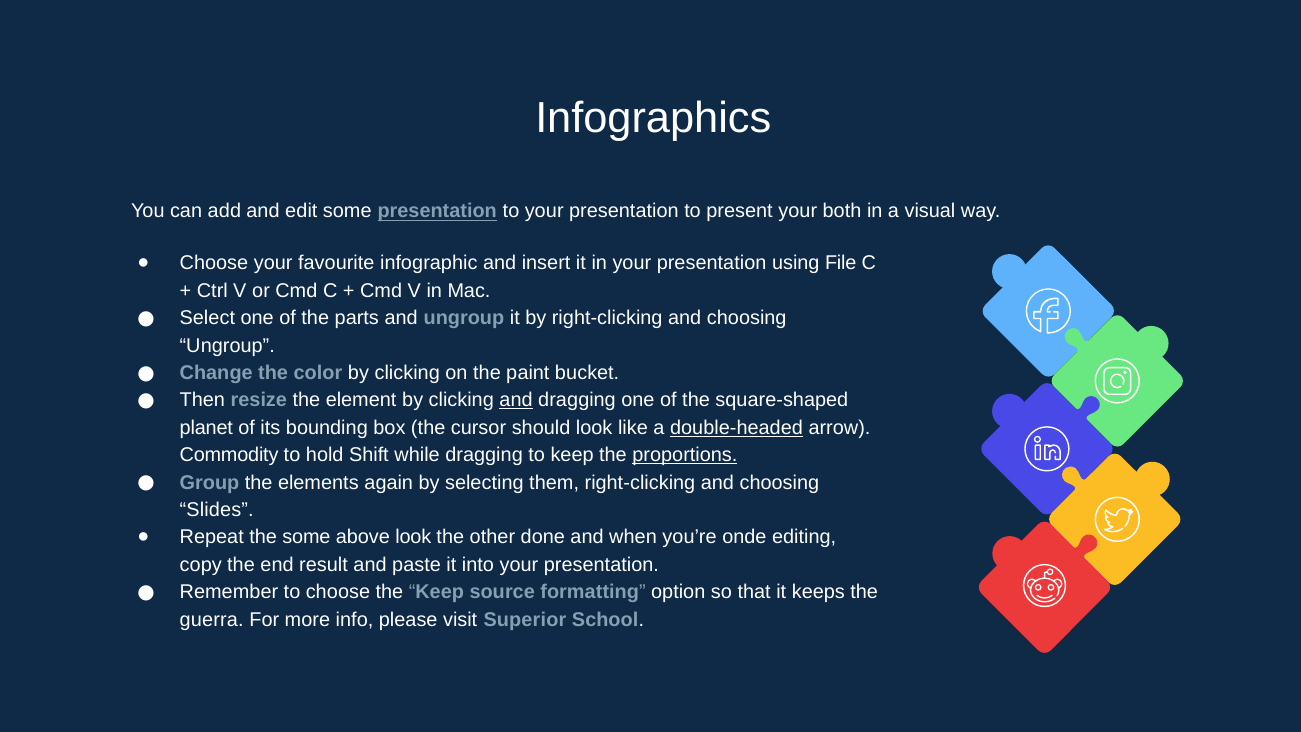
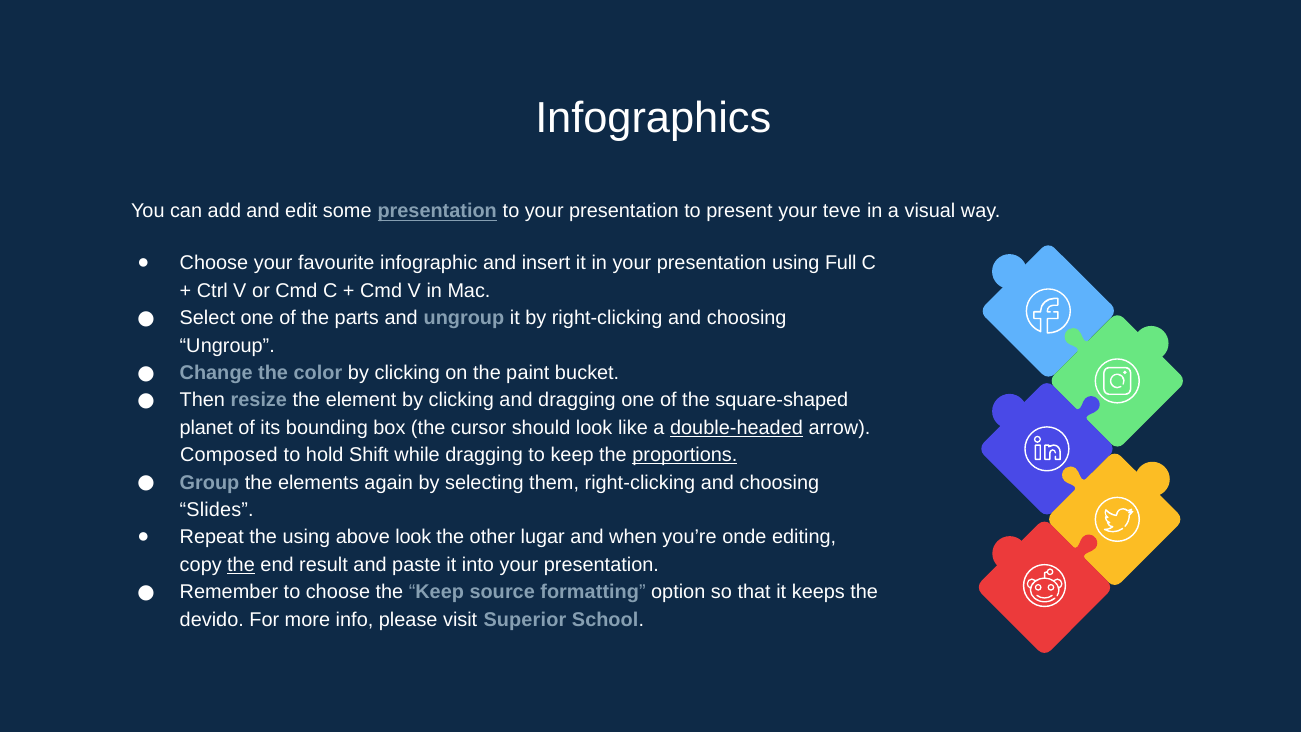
both: both -> teve
File: File -> Full
and at (516, 400) underline: present -> none
Commodity: Commodity -> Composed
the some: some -> using
done: done -> lugar
the at (241, 565) underline: none -> present
guerra: guerra -> devido
